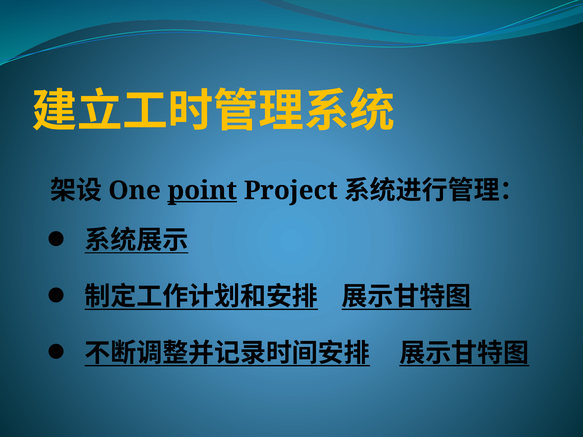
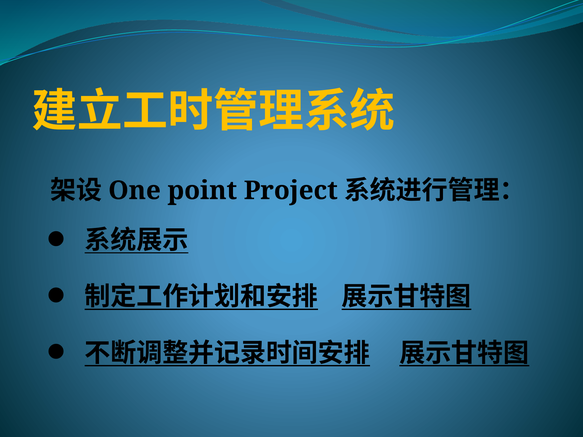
point underline: present -> none
